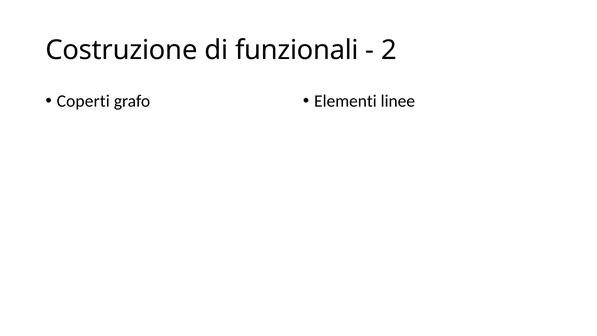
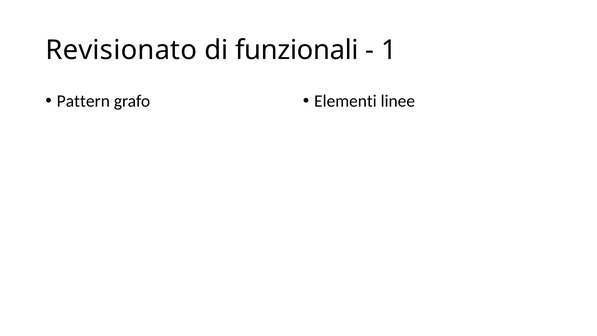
Costruzione: Costruzione -> Revisionato
2: 2 -> 1
Coperti: Coperti -> Pattern
